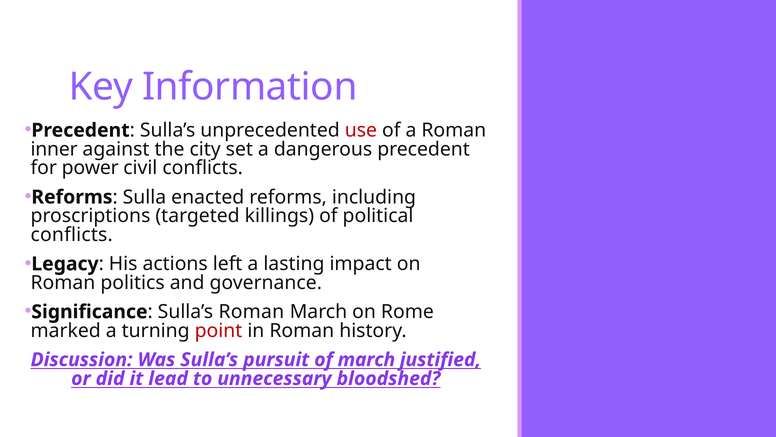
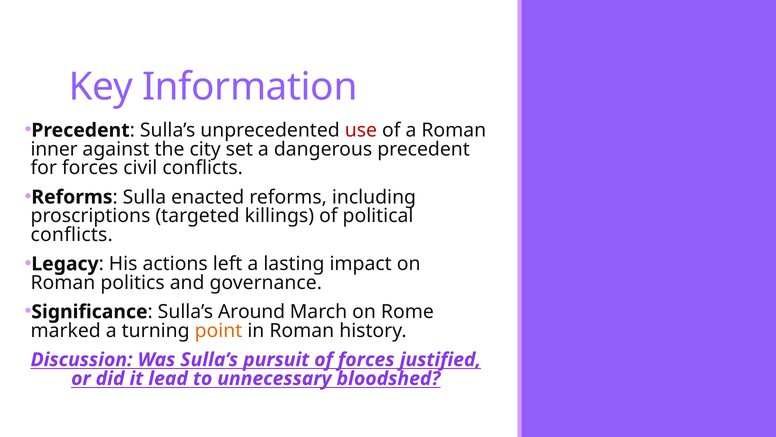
for power: power -> forces
Sulla’s Roman: Roman -> Around
point colour: red -> orange
of march: march -> forces
